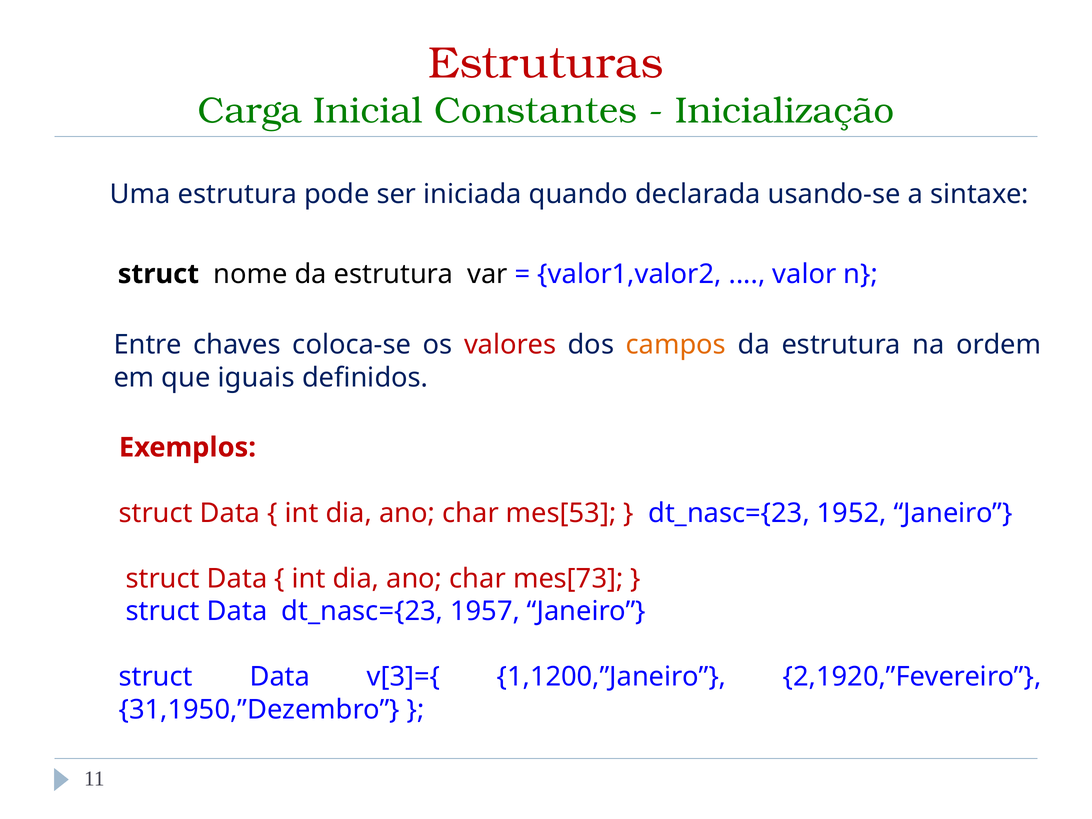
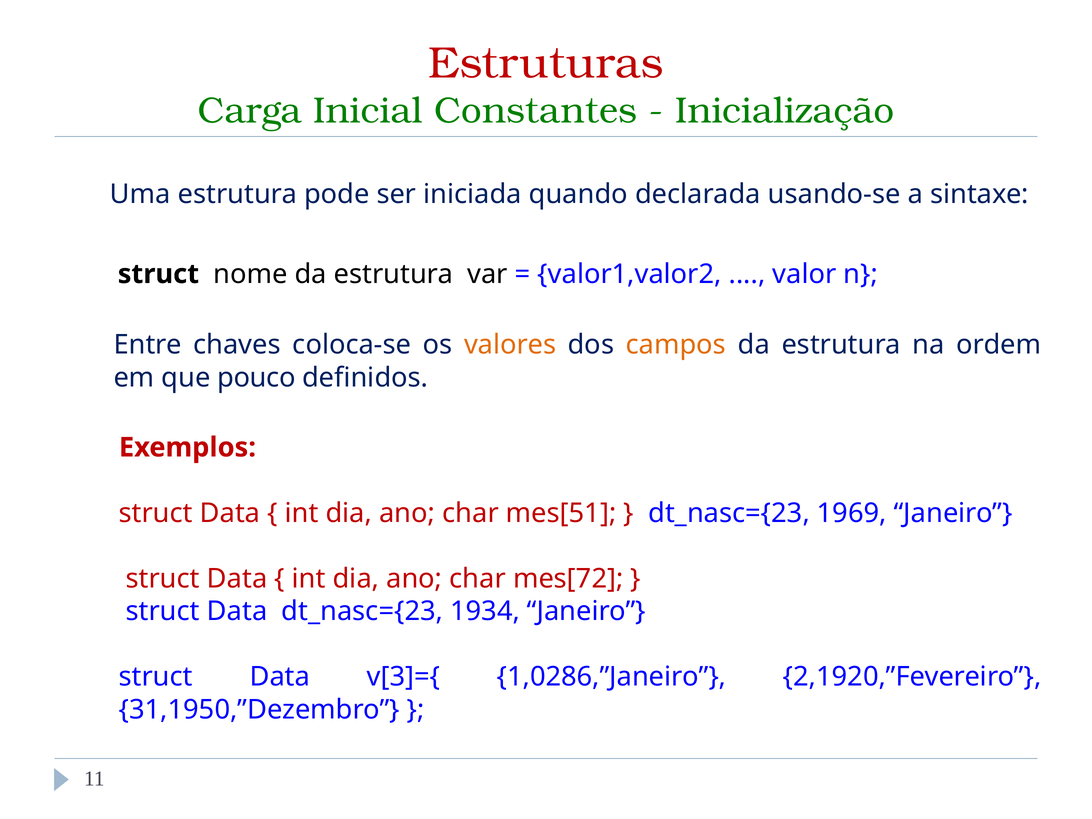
valores colour: red -> orange
iguais: iguais -> pouco
mes[53: mes[53 -> mes[51
1952: 1952 -> 1969
mes[73: mes[73 -> mes[72
1957: 1957 -> 1934
1,1200,”Janeiro: 1,1200,”Janeiro -> 1,0286,”Janeiro
